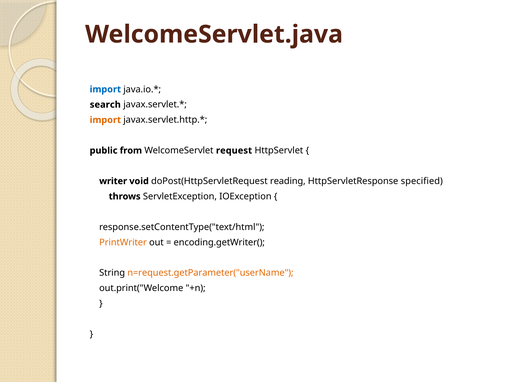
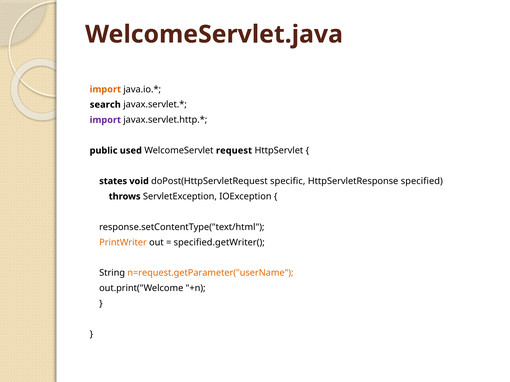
import at (105, 89) colour: blue -> orange
import at (105, 120) colour: orange -> purple
from: from -> used
writer: writer -> states
reading: reading -> specific
encoding.getWriter(: encoding.getWriter( -> specified.getWriter(
